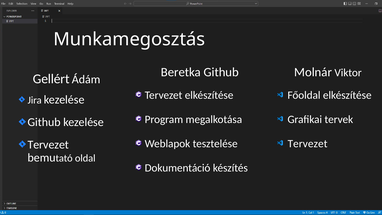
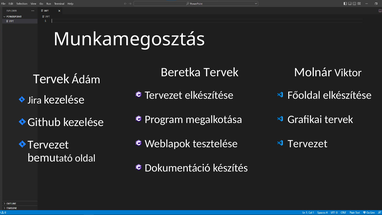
Beretka Github: Github -> Tervek
Gellért at (51, 79): Gellért -> Tervek
